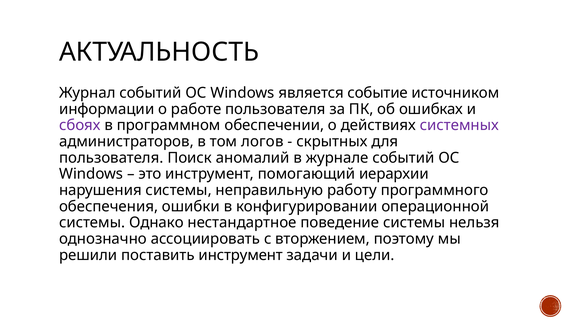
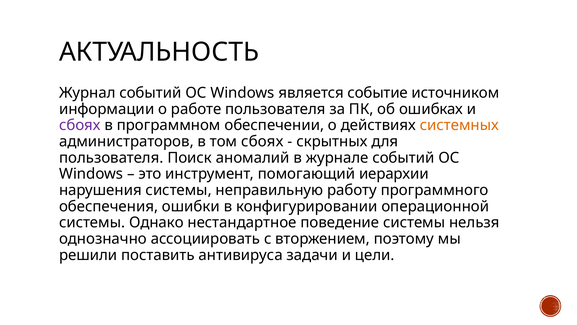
системных colour: purple -> orange
том логов: логов -> сбоях
поставить инструмент: инструмент -> антивируса
